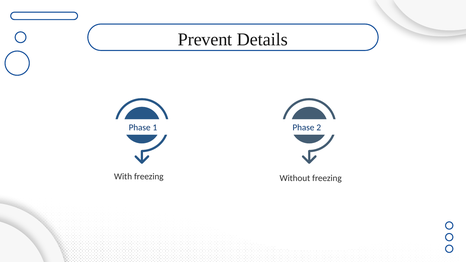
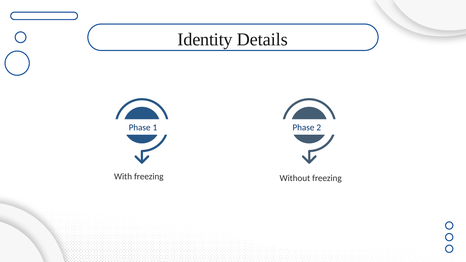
Prevent: Prevent -> Identity
